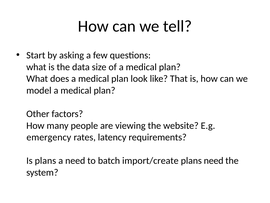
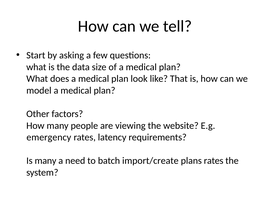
Is plans: plans -> many
plans need: need -> rates
